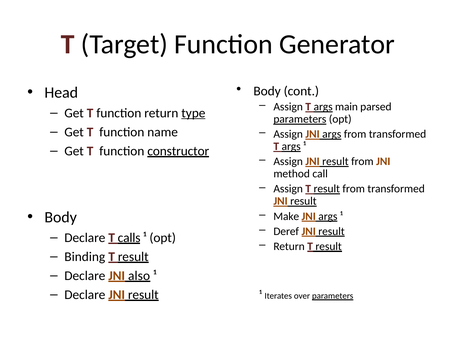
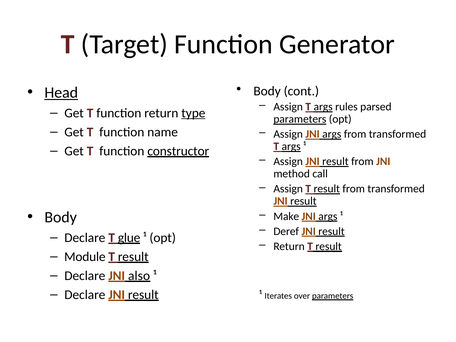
Head underline: none -> present
main: main -> rules
calls: calls -> glue
Binding: Binding -> Module
